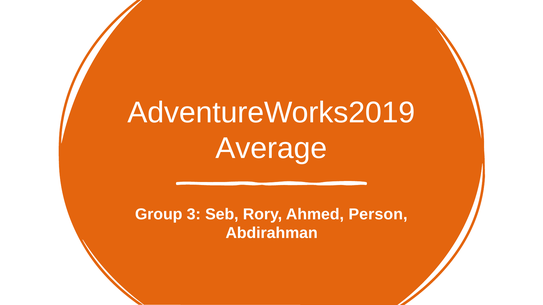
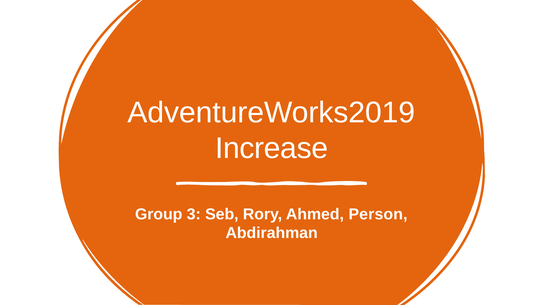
Average: Average -> Increase
